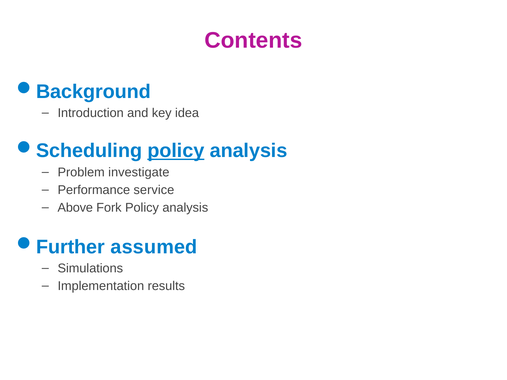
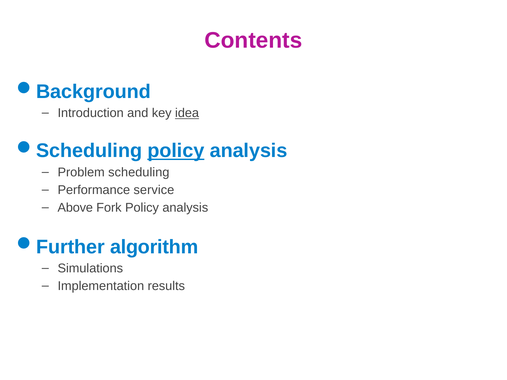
idea underline: none -> present
investigate: investigate -> scheduling
assumed: assumed -> algorithm
